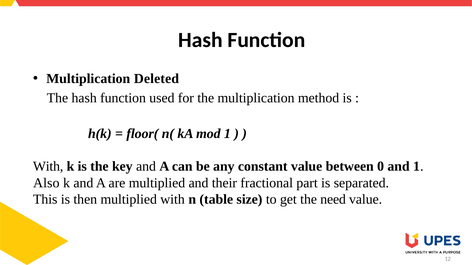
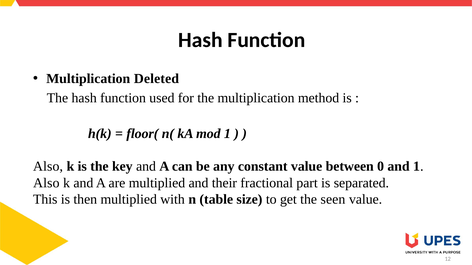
With at (48, 167): With -> Also
need: need -> seen
